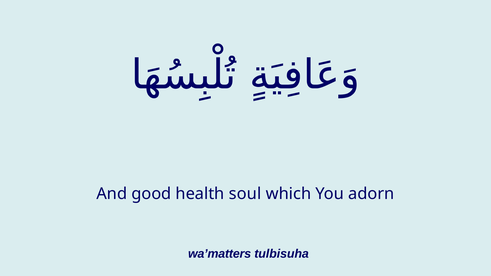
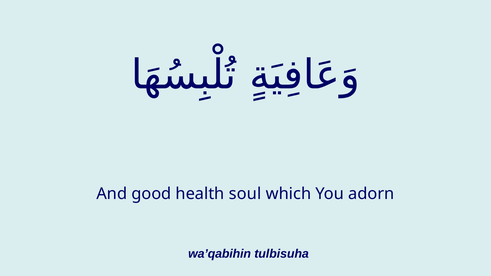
wa’matters: wa’matters -> wa’qabihin
